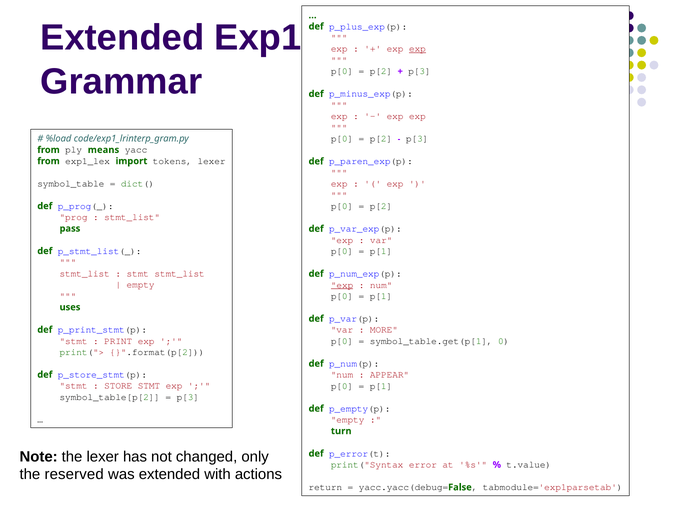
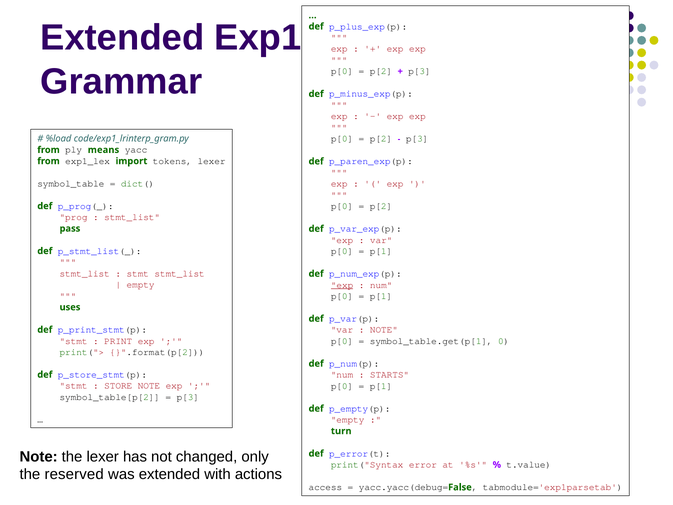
exp at (417, 49) underline: present -> none
MORE at (384, 330): MORE -> NOTE
APPEAR: APPEAR -> STARTS
STORE STMT: STMT -> NOTE
return: return -> access
